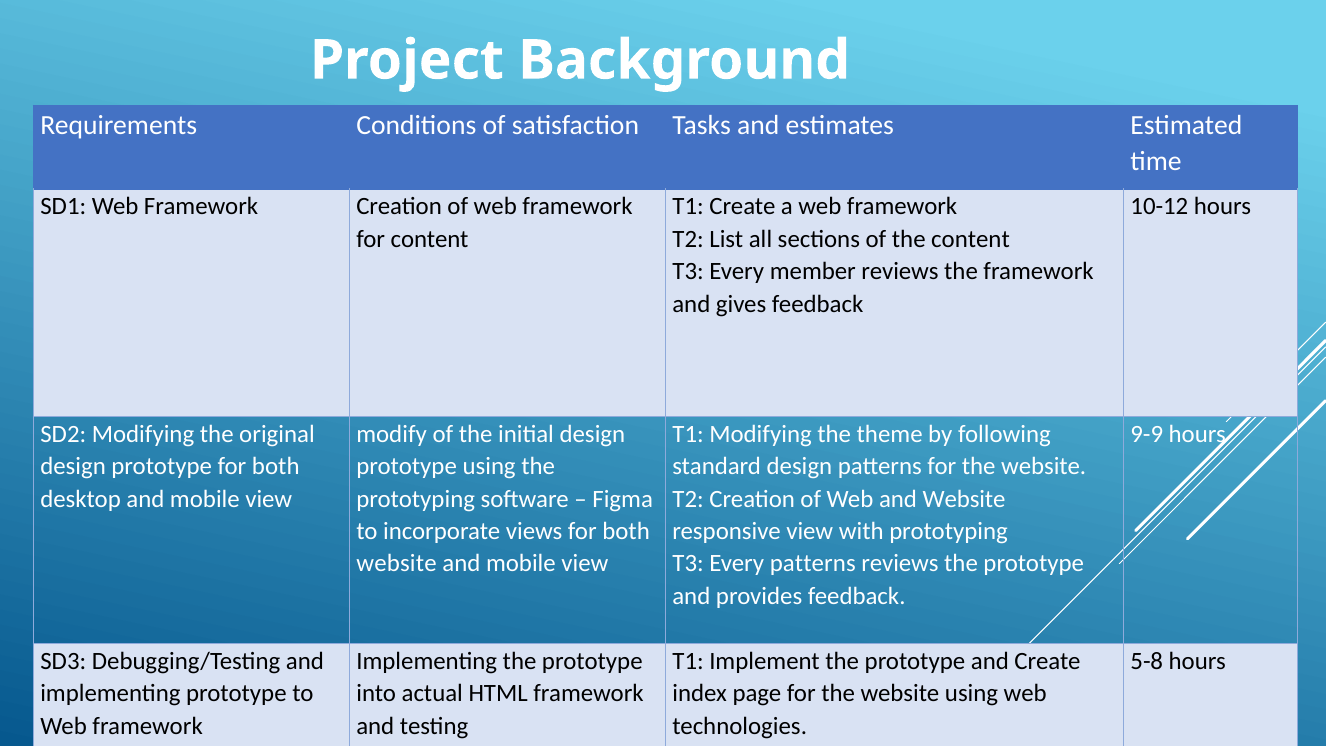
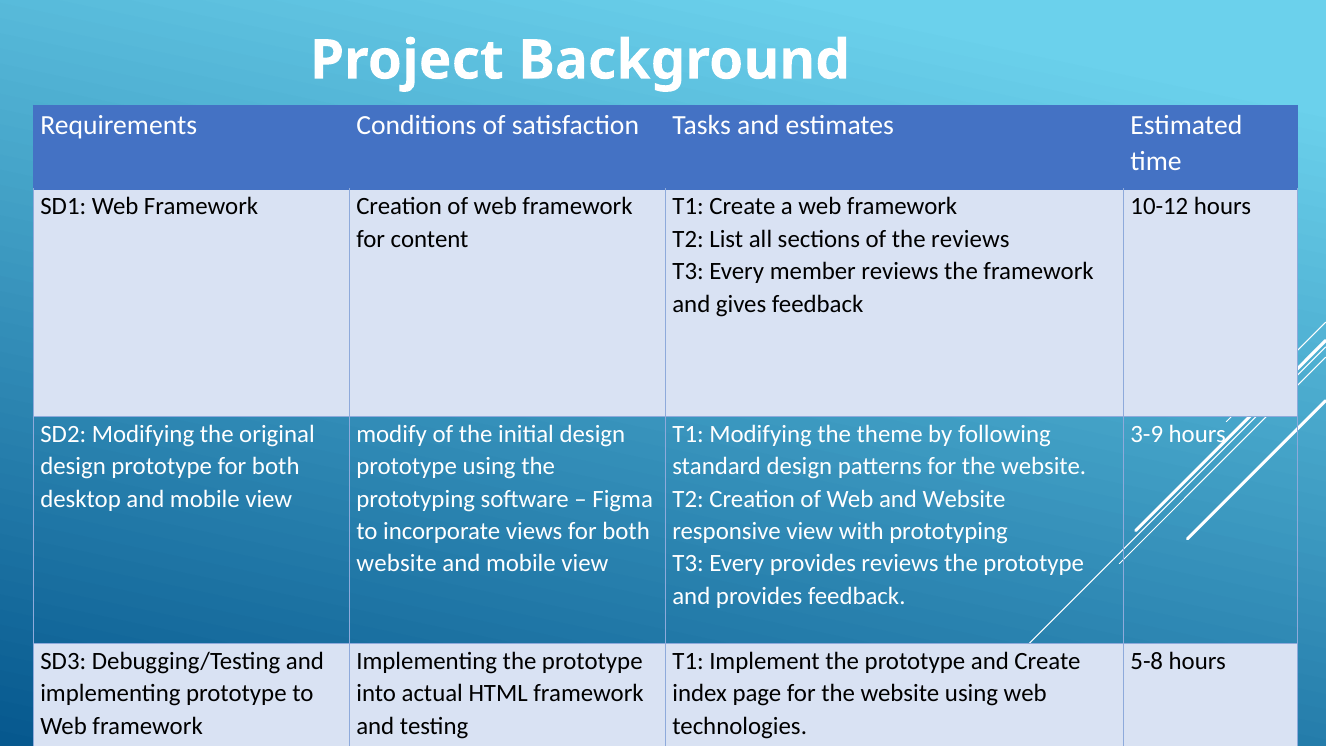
the content: content -> reviews
9-9: 9-9 -> 3-9
Every patterns: patterns -> provides
